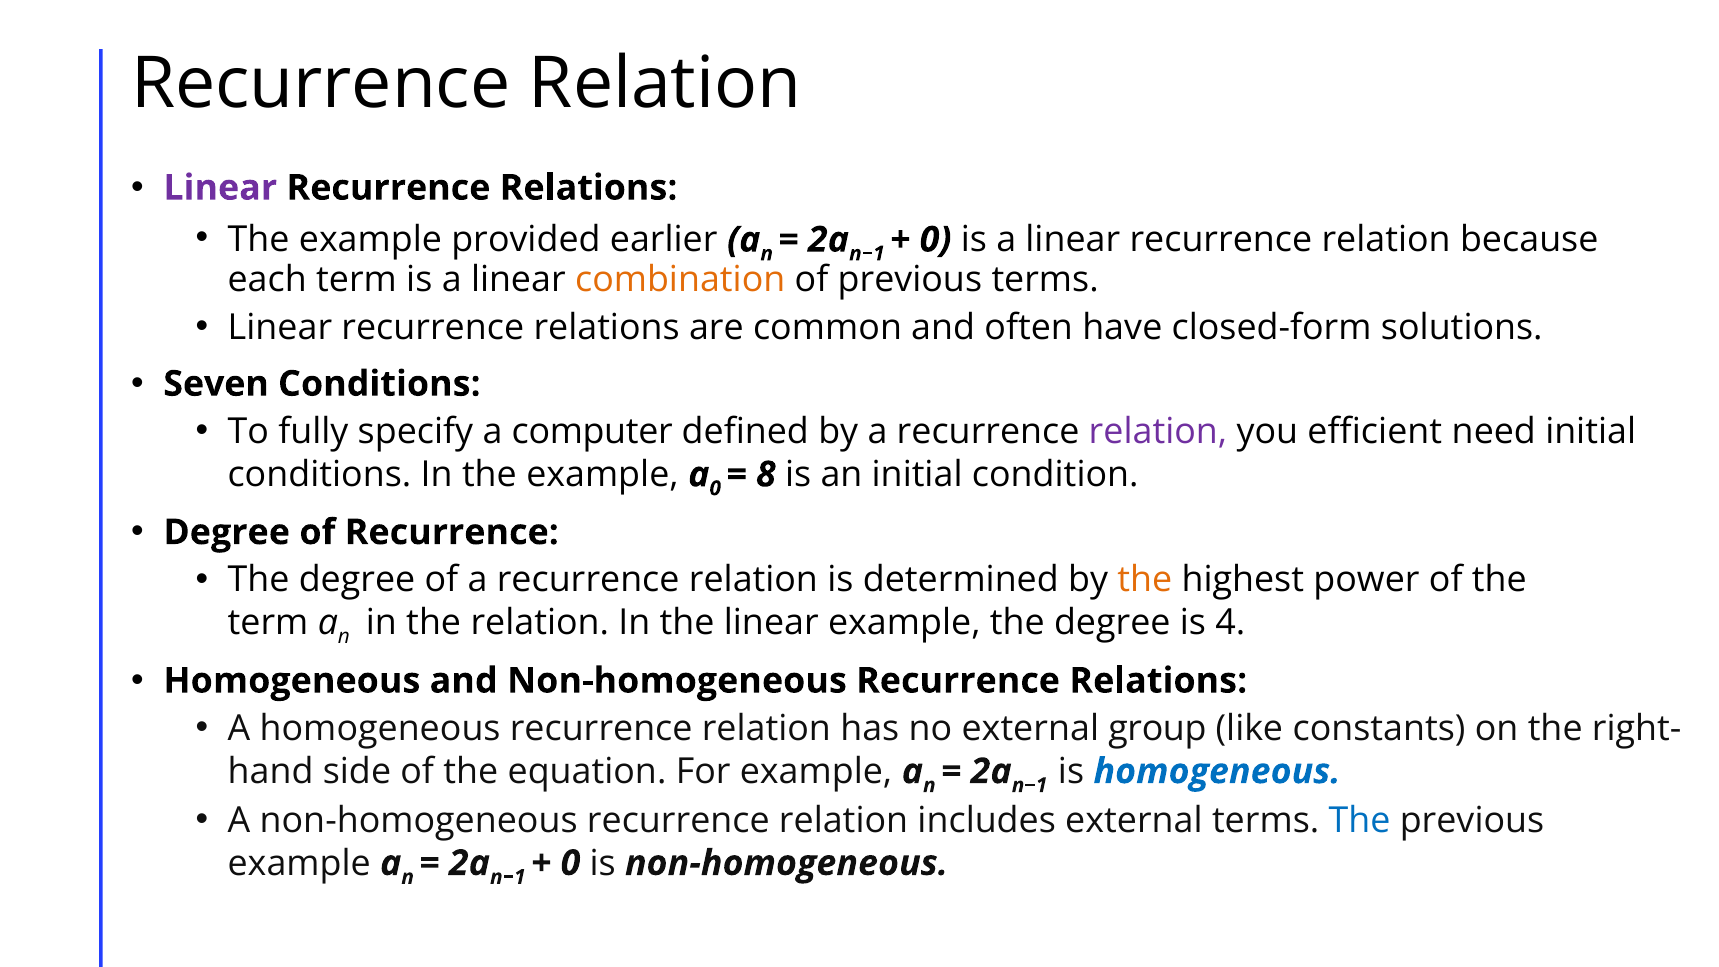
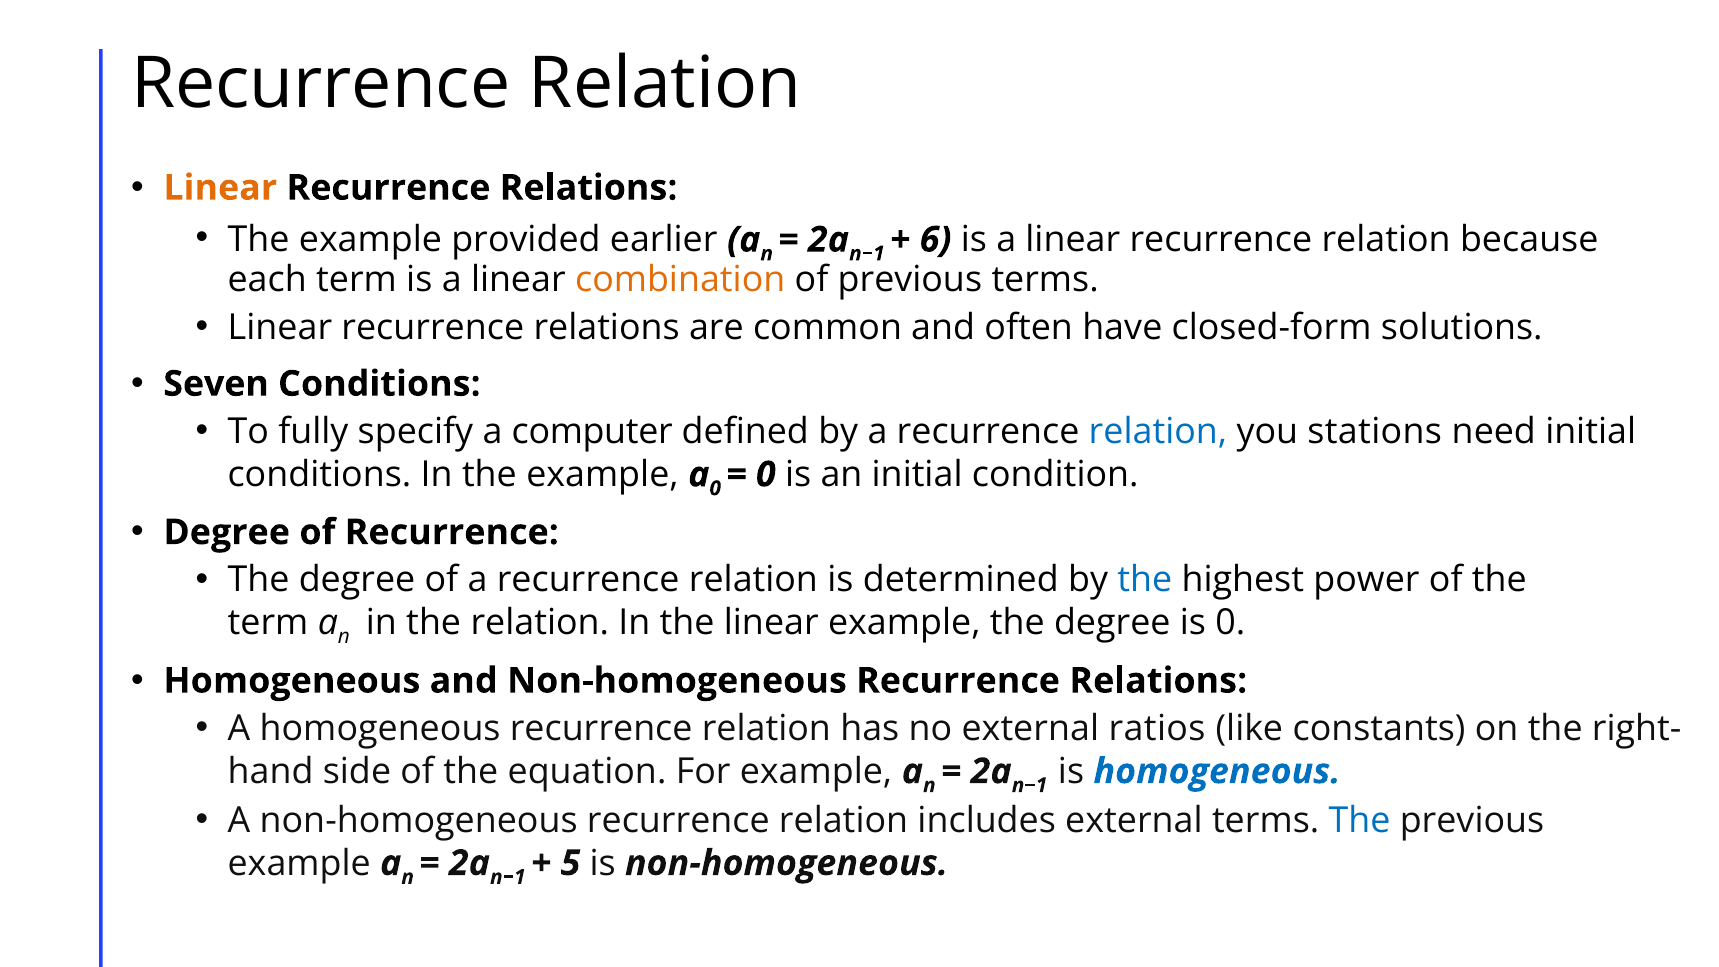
Linear at (220, 188) colour: purple -> orange
0 at (936, 240): 0 -> 6
relation at (1158, 432) colour: purple -> blue
efficient: efficient -> stations
8 at (766, 475): 8 -> 0
the at (1145, 580) colour: orange -> blue
is 4: 4 -> 0
group: group -> ratios
0 at (570, 863): 0 -> 5
